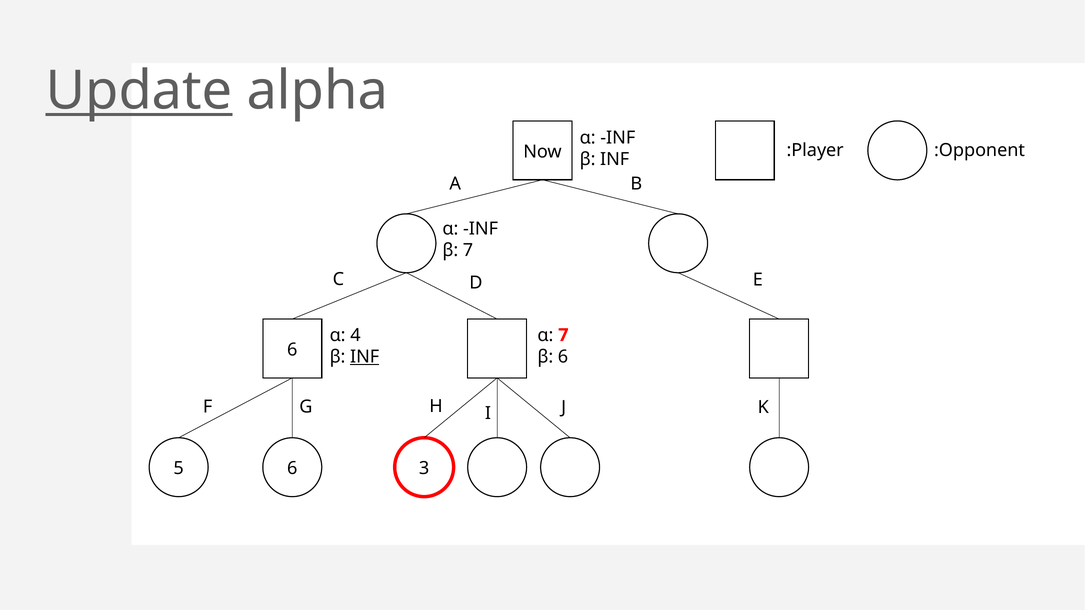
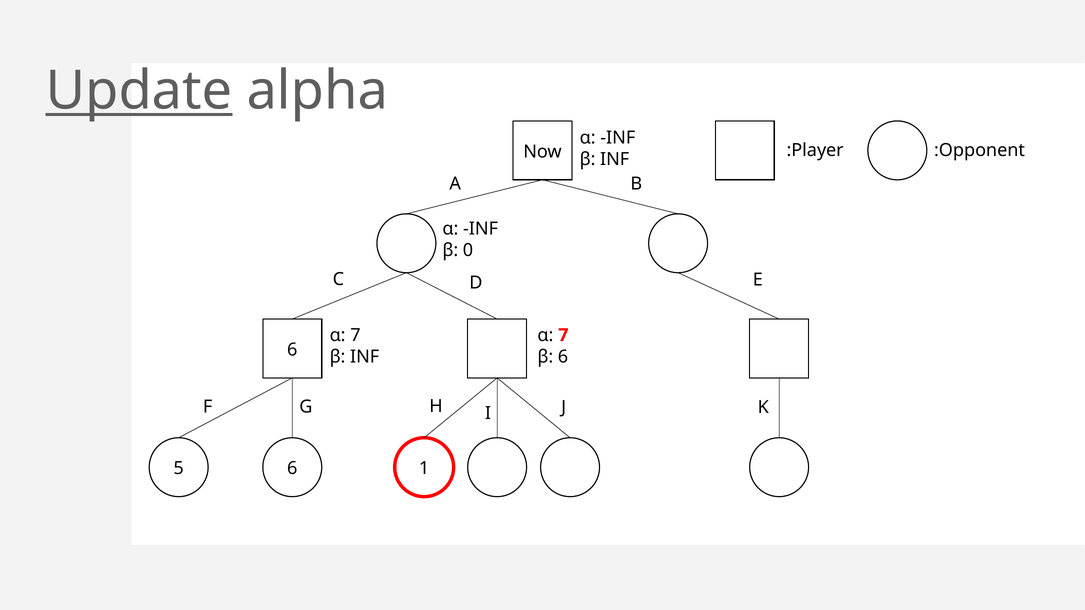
β 7: 7 -> 0
4 at (356, 335): 4 -> 7
INF at (365, 357) underline: present -> none
3: 3 -> 1
